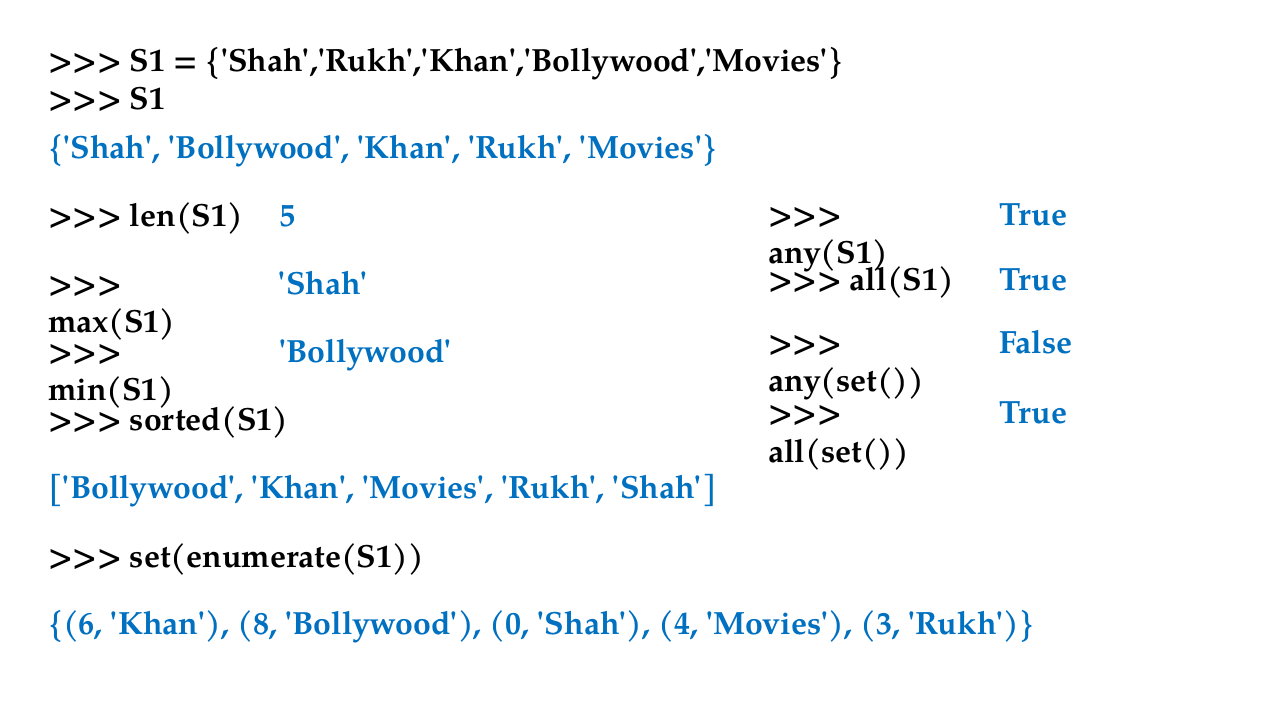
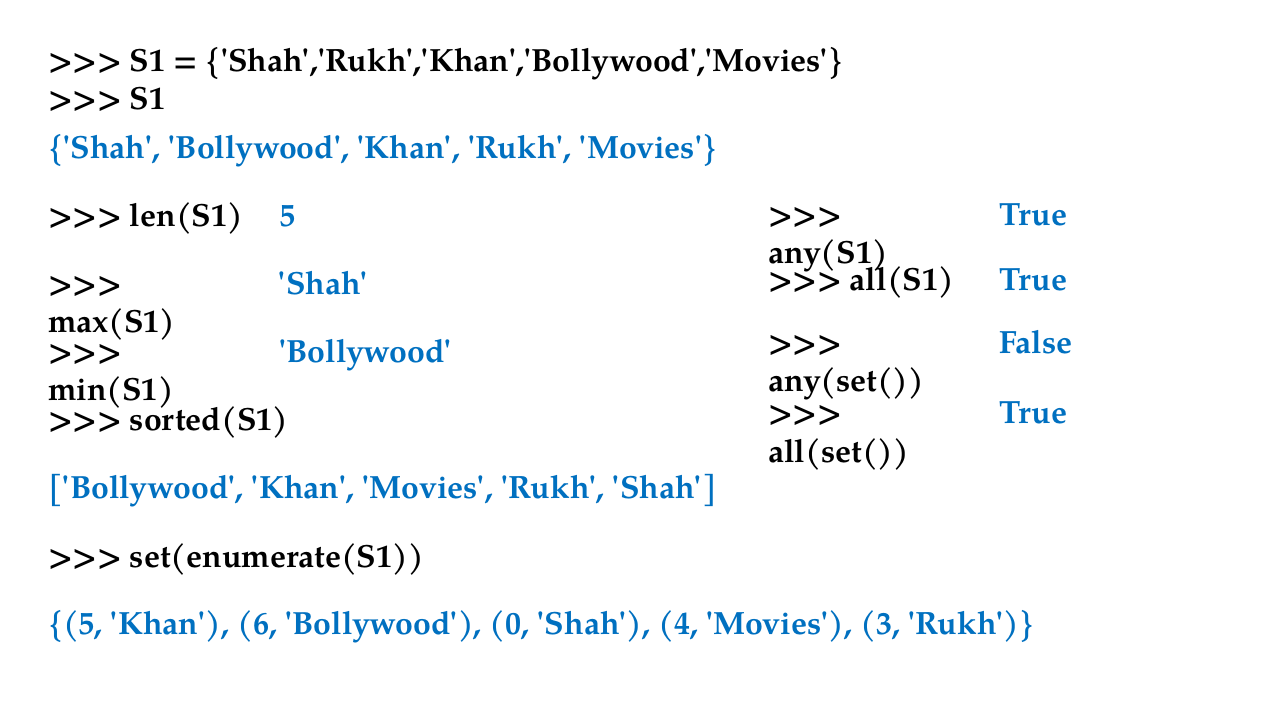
6 at (76, 623): 6 -> 5
8: 8 -> 6
